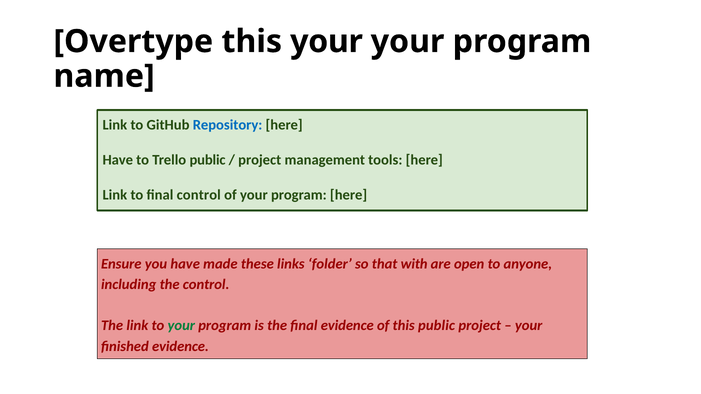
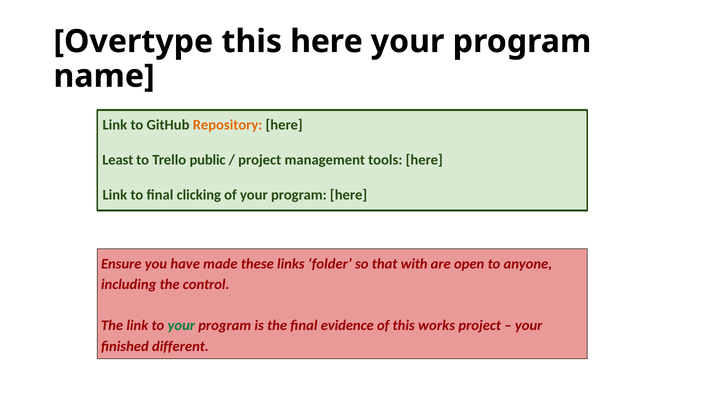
this your: your -> here
Repository colour: blue -> orange
Have at (118, 160): Have -> Least
final control: control -> clicking
this public: public -> works
finished evidence: evidence -> different
